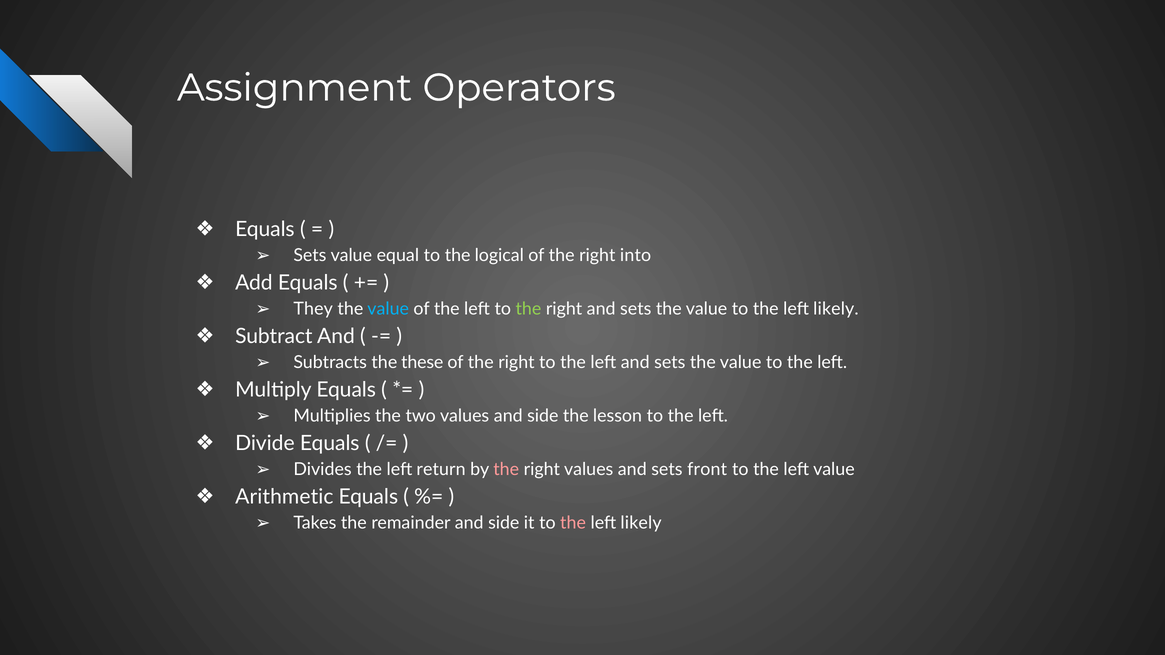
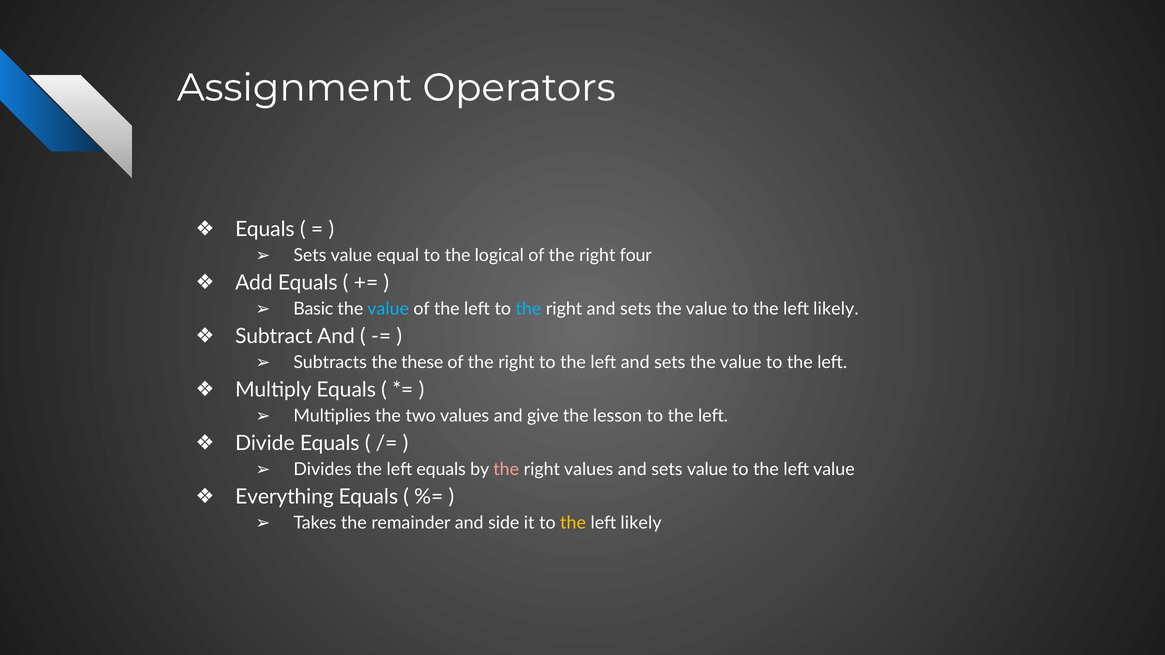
into: into -> four
They: They -> Basic
the at (528, 309) colour: light green -> light blue
values and side: side -> give
left return: return -> equals
and sets front: front -> value
Arithmetic: Arithmetic -> Everything
the at (573, 523) colour: pink -> yellow
